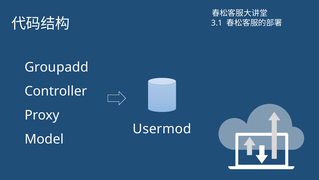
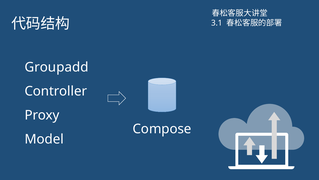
Usermod: Usermod -> Compose
